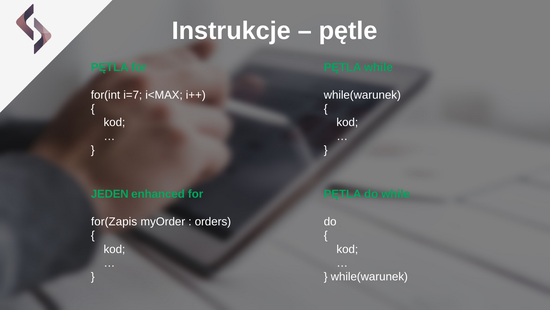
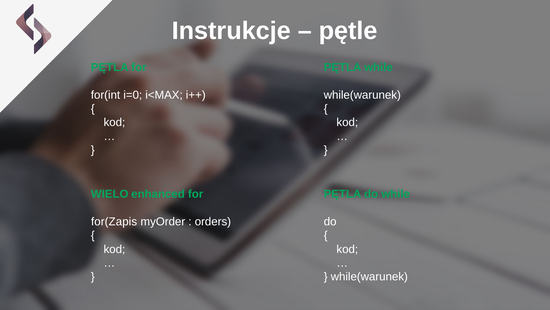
i=7: i=7 -> i=0
JEDEN: JEDEN -> WIELO
